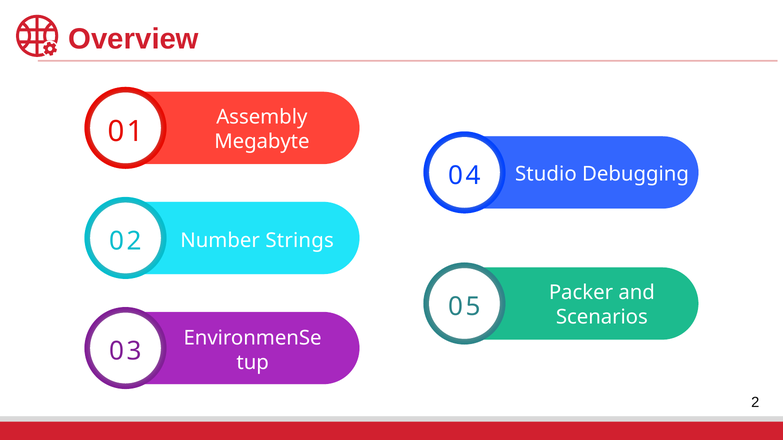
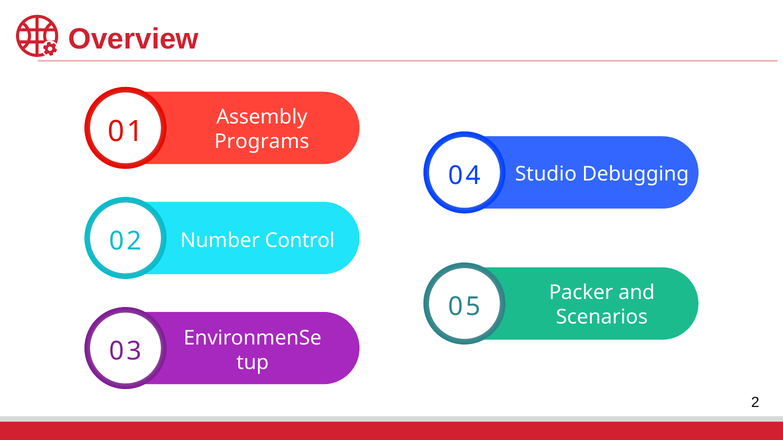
Megabyte: Megabyte -> Programs
Strings: Strings -> Control
